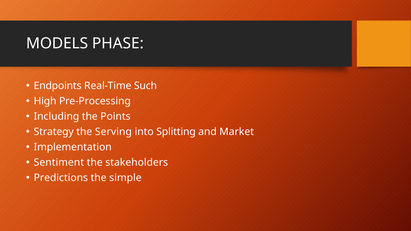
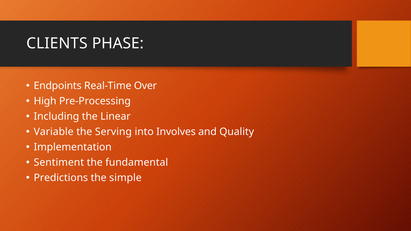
MODELS: MODELS -> CLIENTS
Such: Such -> Over
Points: Points -> Linear
Strategy: Strategy -> Variable
Splitting: Splitting -> Involves
Market: Market -> Quality
stakeholders: stakeholders -> fundamental
